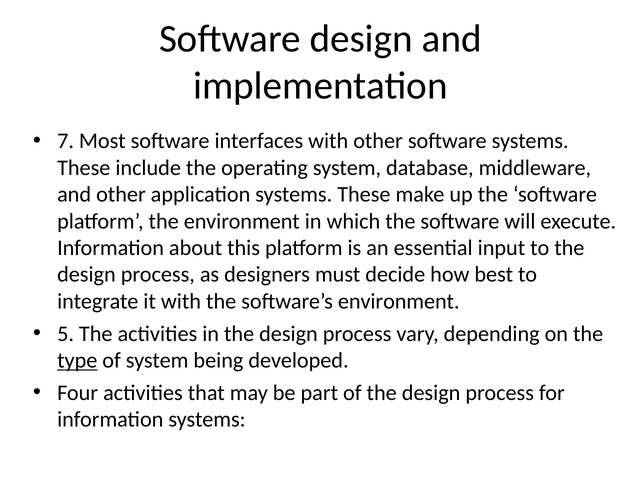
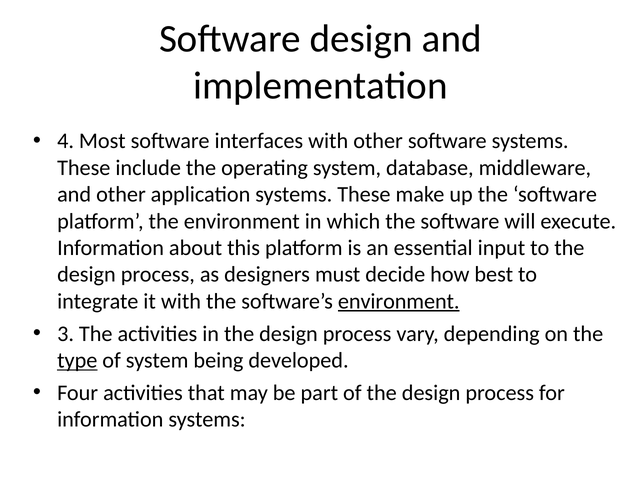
7: 7 -> 4
environment at (399, 301) underline: none -> present
5: 5 -> 3
